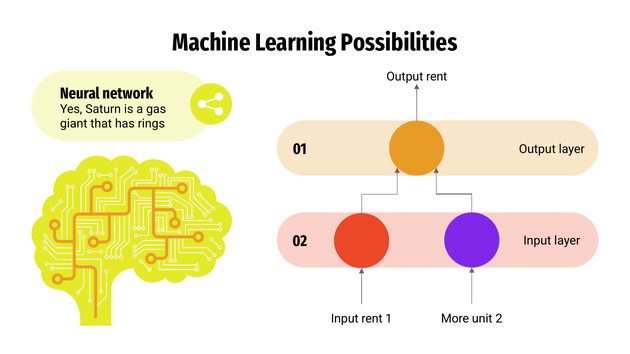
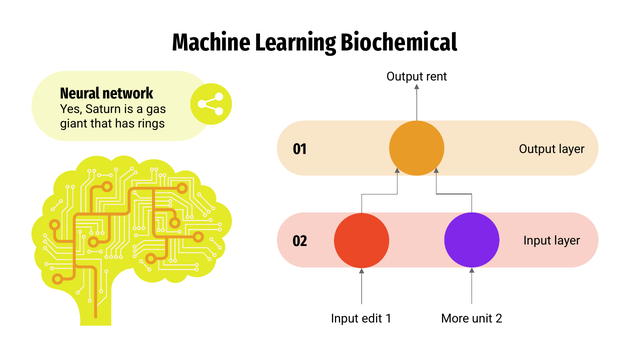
Possibilities: Possibilities -> Biochemical
Input rent: rent -> edit
